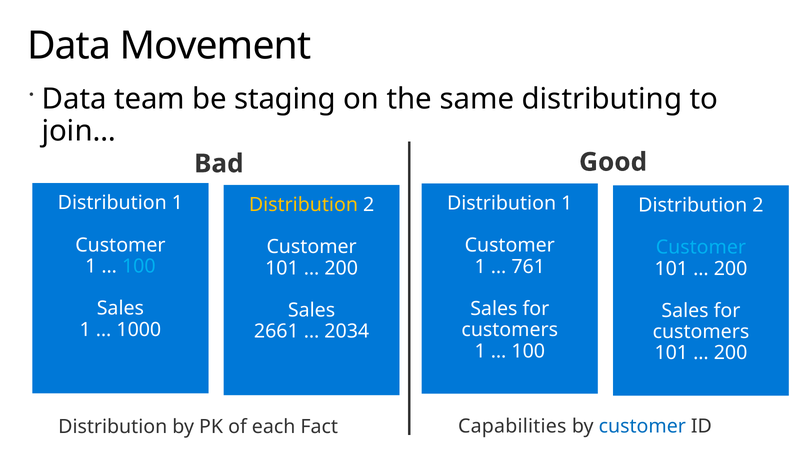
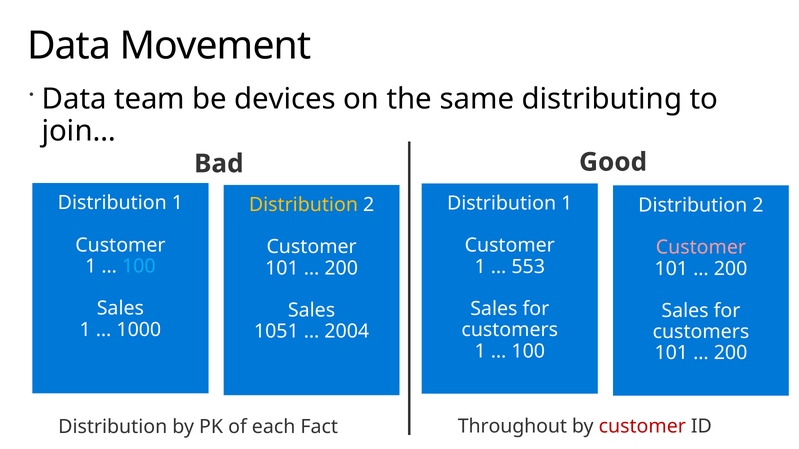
staging: staging -> devices
Customer at (701, 248) colour: light blue -> pink
761: 761 -> 553
2661: 2661 -> 1051
2034: 2034 -> 2004
Capabilities: Capabilities -> Throughout
customer at (642, 427) colour: blue -> red
